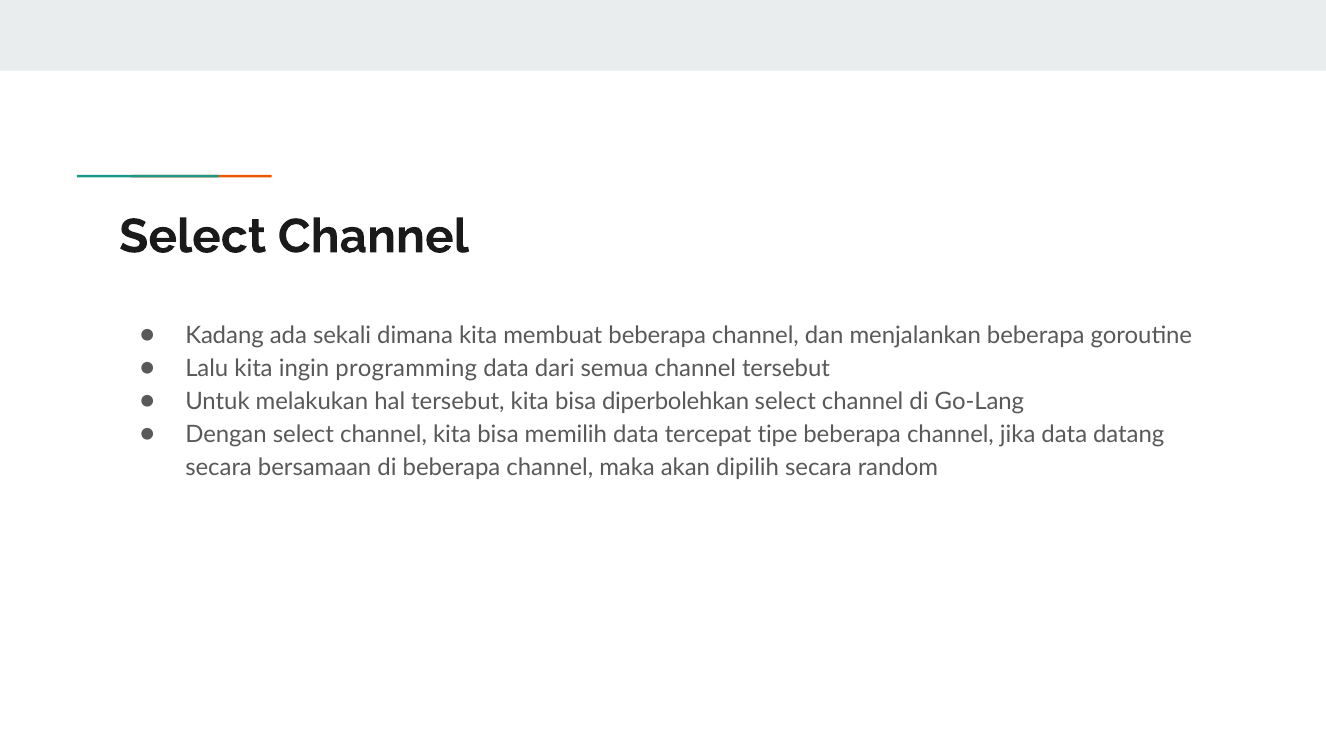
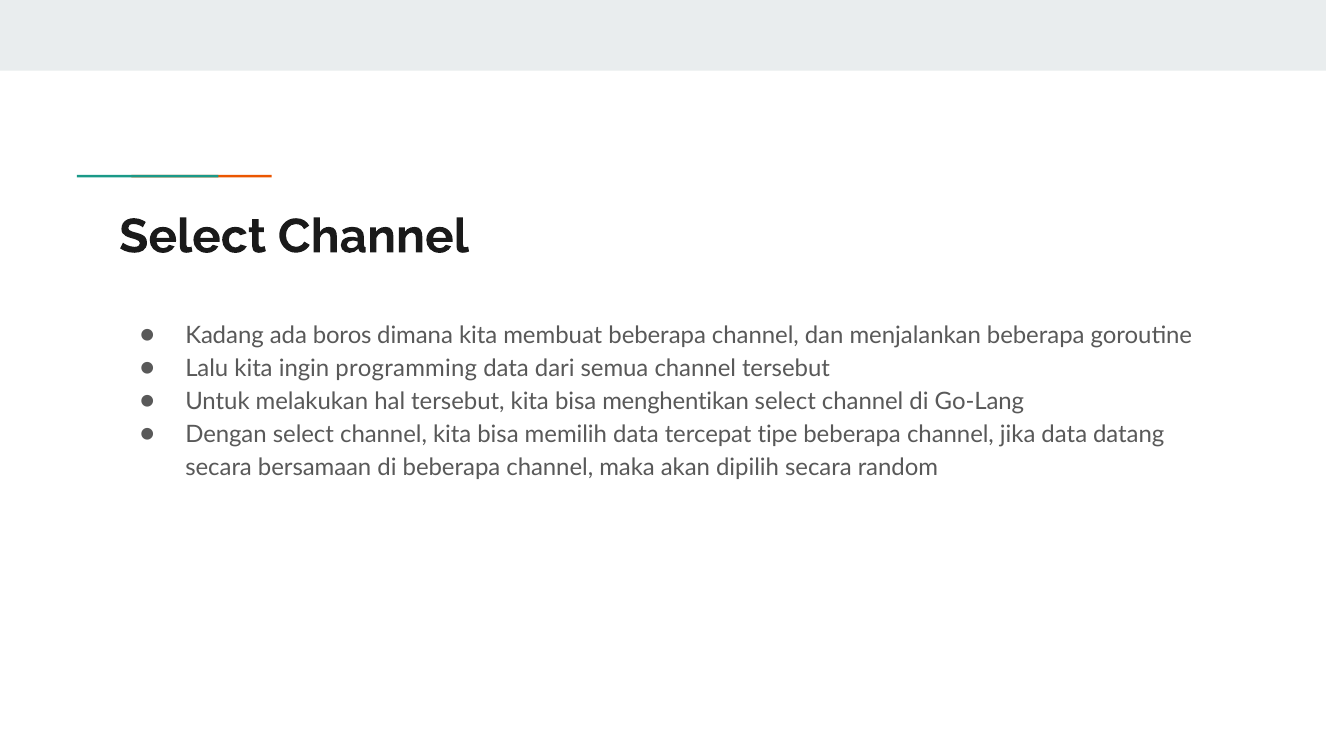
sekali: sekali -> boros
diperbolehkan: diperbolehkan -> menghentikan
